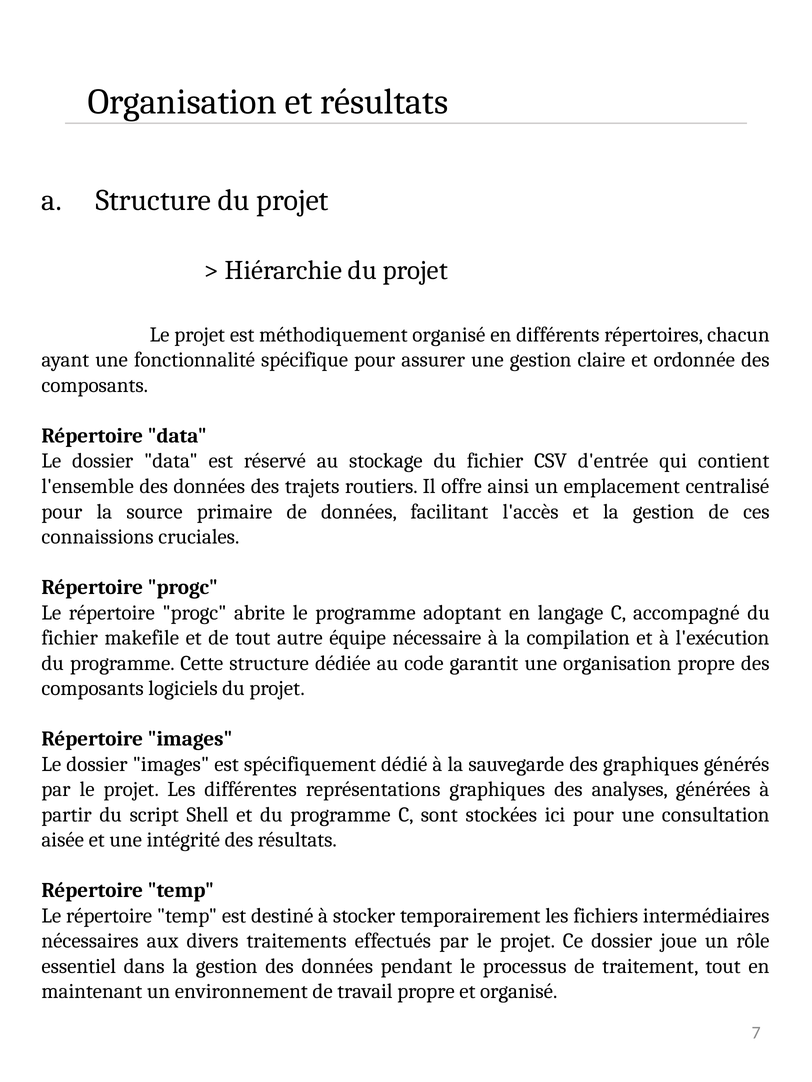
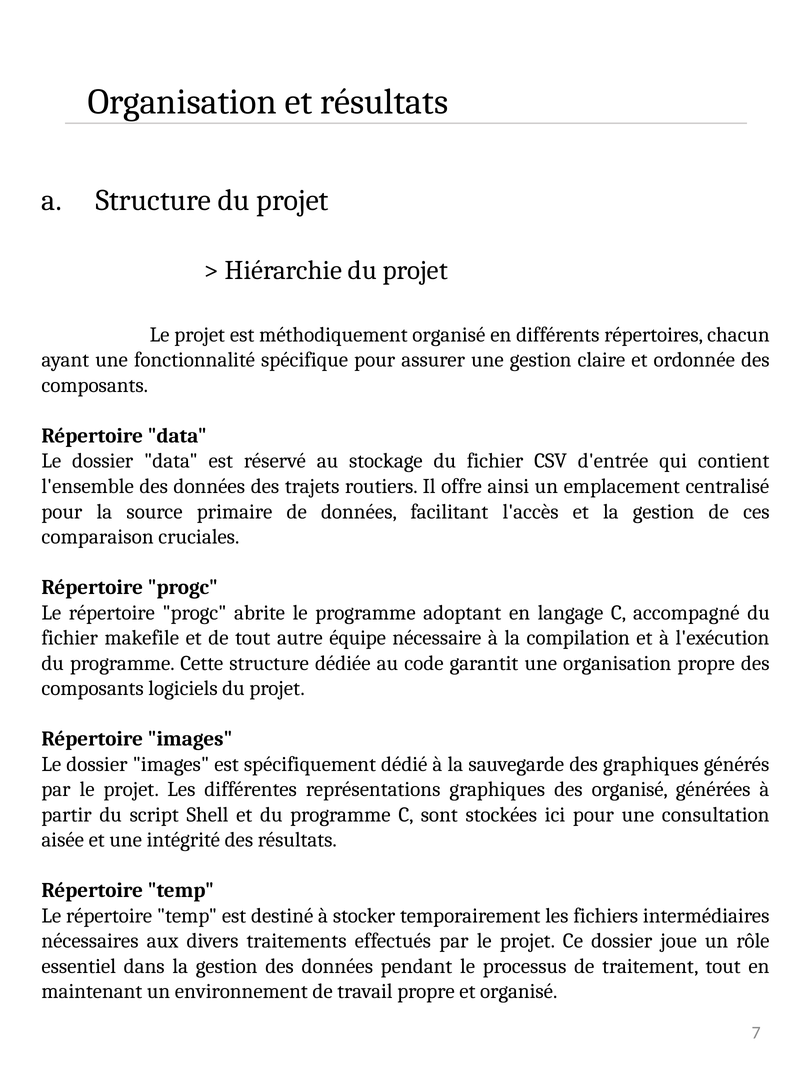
connaissions: connaissions -> comparaison
des analyses: analyses -> organisé
